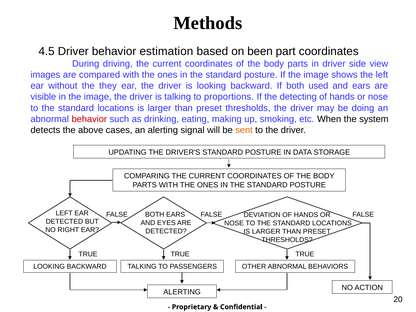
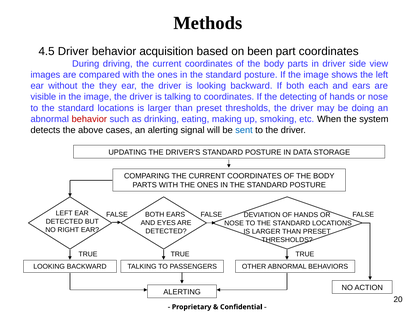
estimation: estimation -> acquisition
used: used -> each
to proportions: proportions -> coordinates
sent colour: orange -> blue
